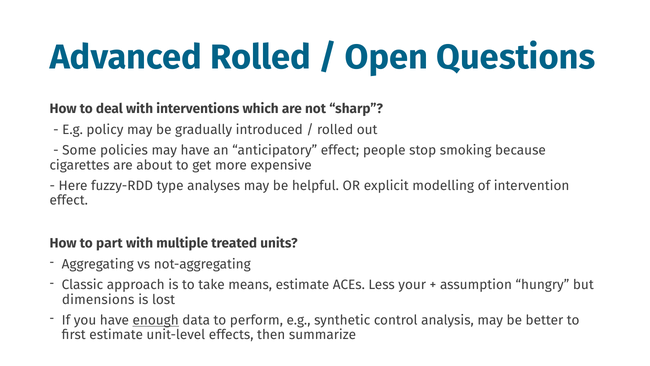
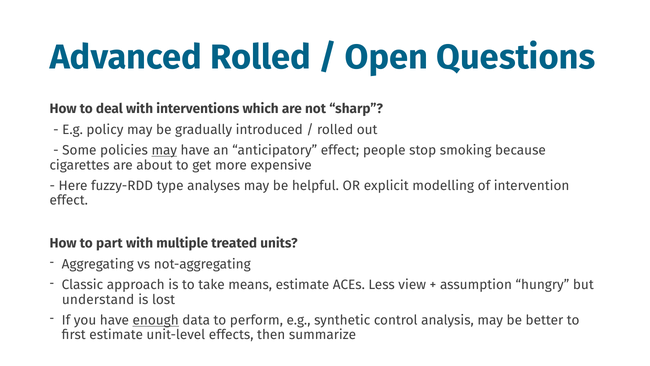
may at (164, 150) underline: none -> present
your: your -> view
dimensions: dimensions -> understand
